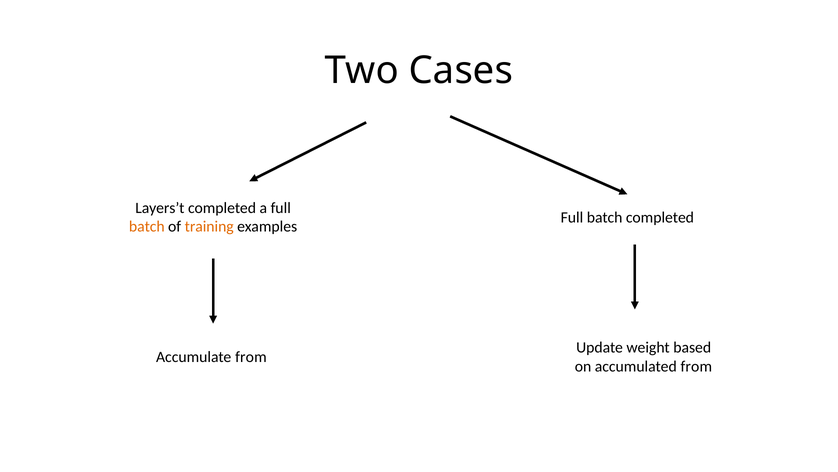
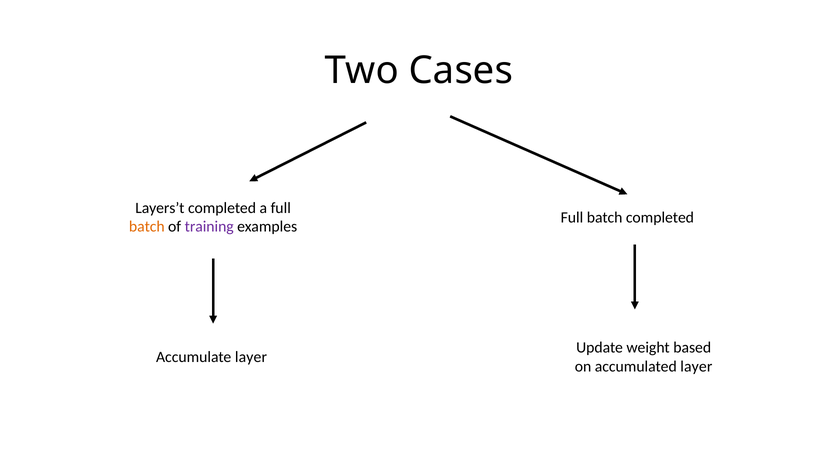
training colour: orange -> purple
Accumulate from: from -> layer
accumulated from: from -> layer
